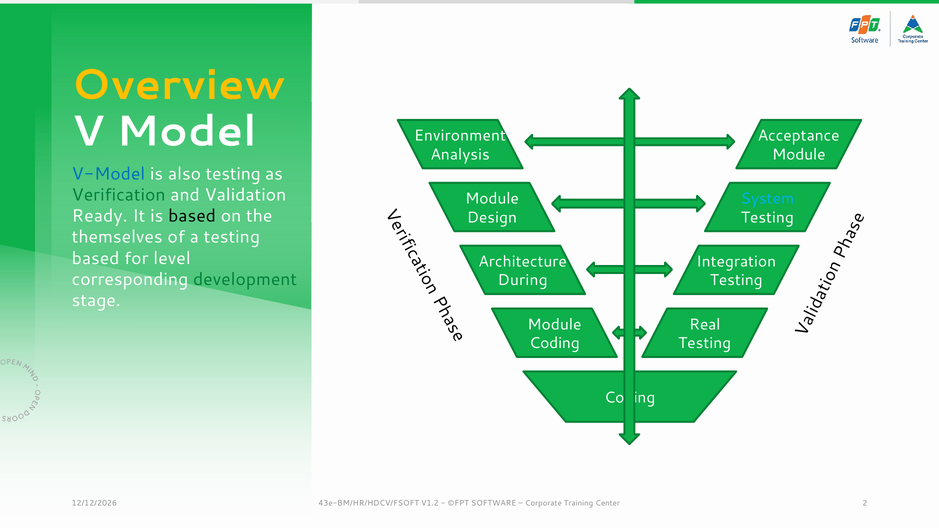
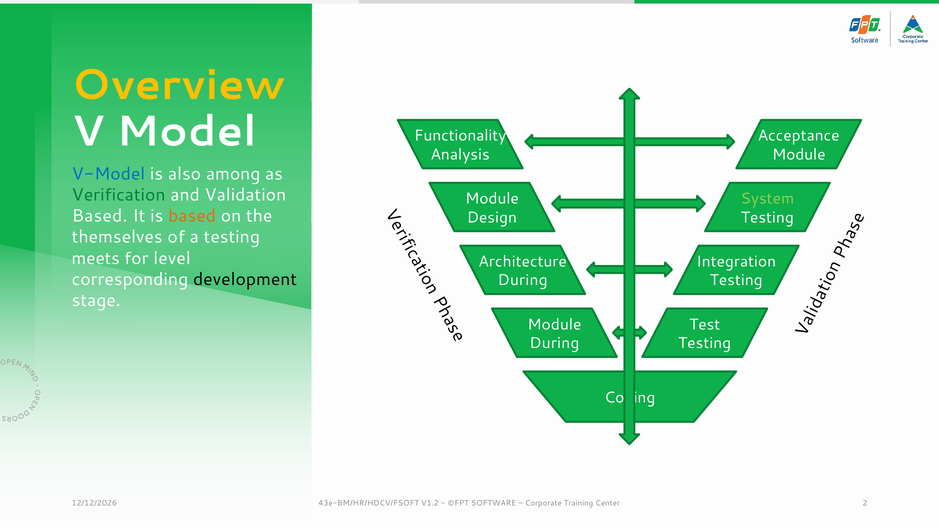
Environment: Environment -> Functionality
also testing: testing -> among
System colour: light blue -> light green
Ready at (100, 216): Ready -> Based
based at (192, 216) colour: black -> orange
based at (96, 258): based -> meets
development colour: green -> black
Real: Real -> Test
Coding at (554, 343): Coding -> During
